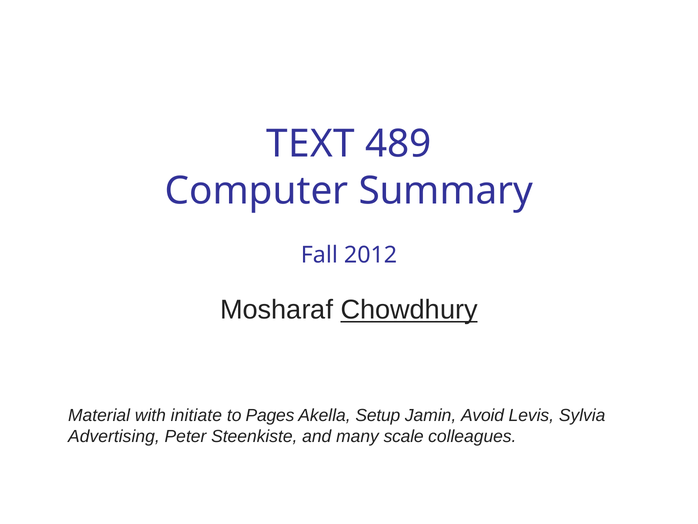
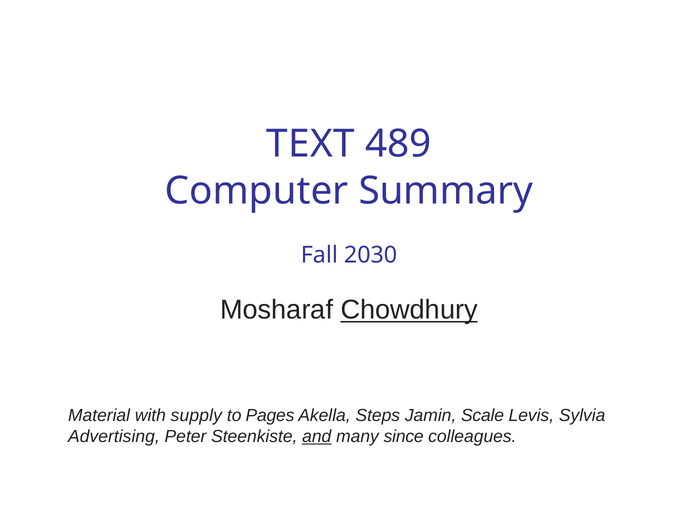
2012: 2012 -> 2030
initiate: initiate -> supply
Setup: Setup -> Steps
Avoid: Avoid -> Scale
and underline: none -> present
scale: scale -> since
